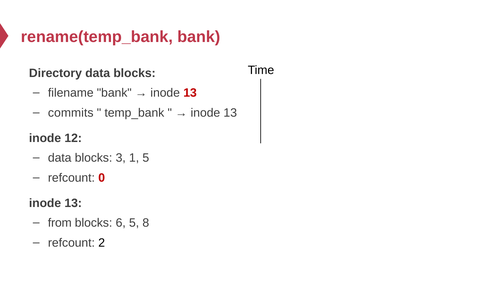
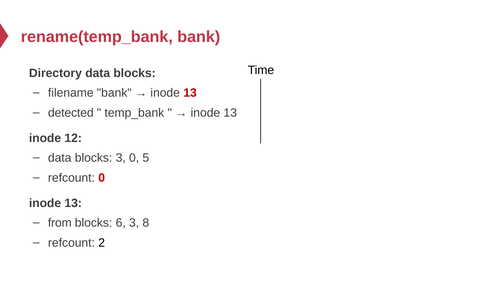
commits: commits -> detected
3 1: 1 -> 0
6 5: 5 -> 3
